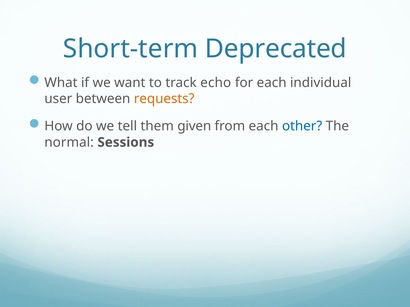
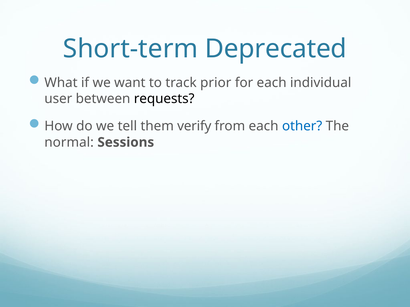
echo: echo -> prior
requests colour: orange -> black
given: given -> verify
